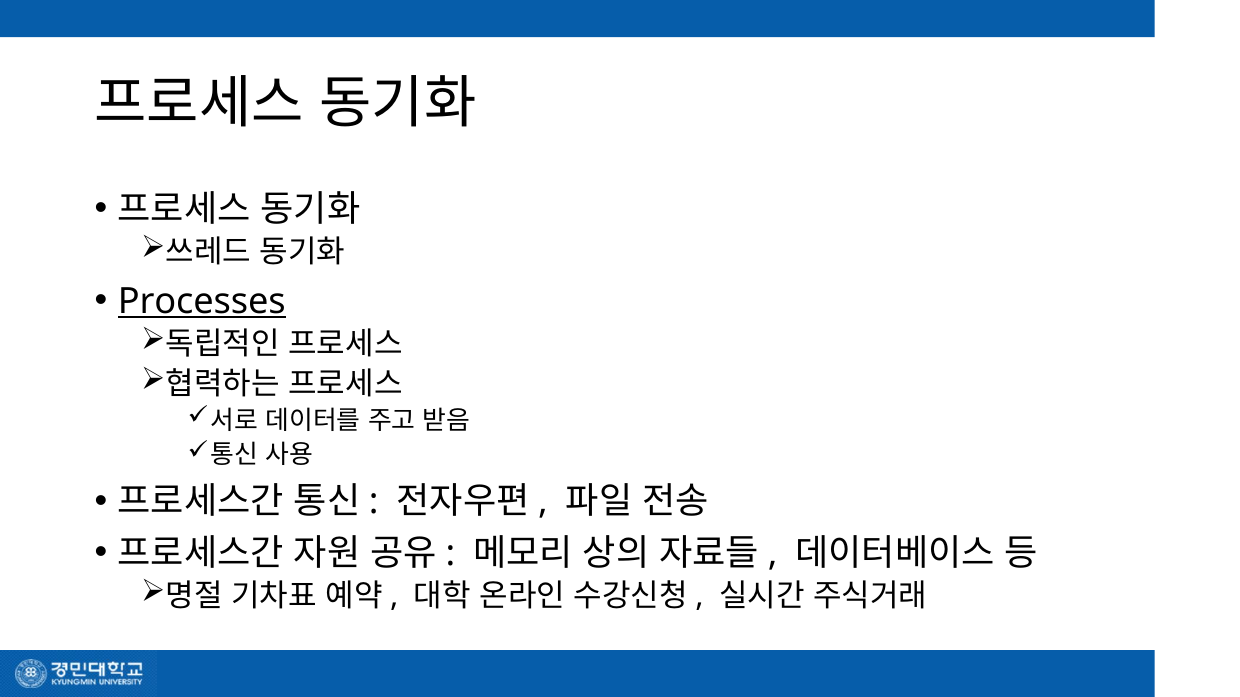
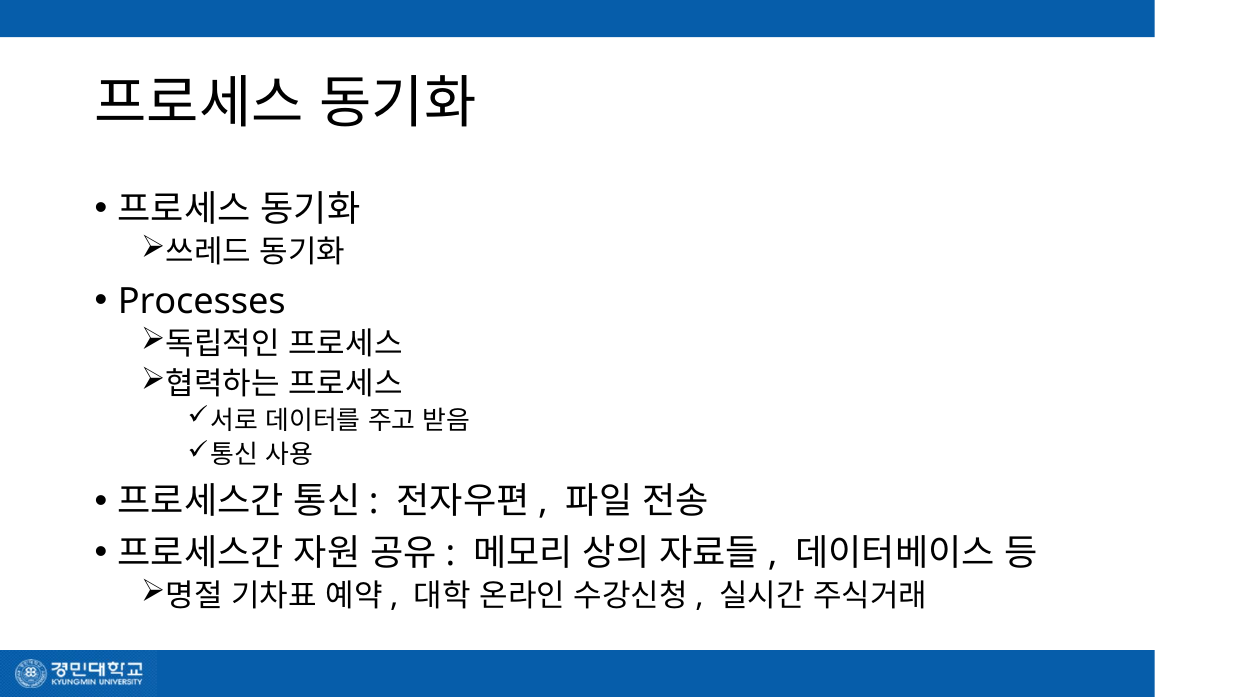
Processes underline: present -> none
